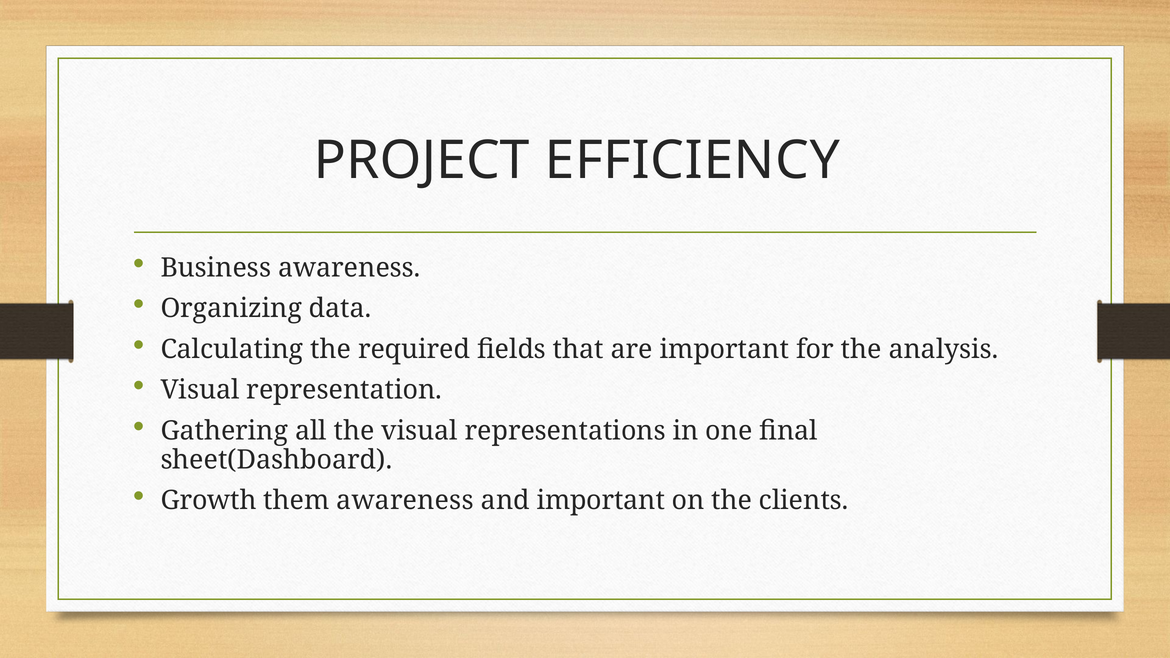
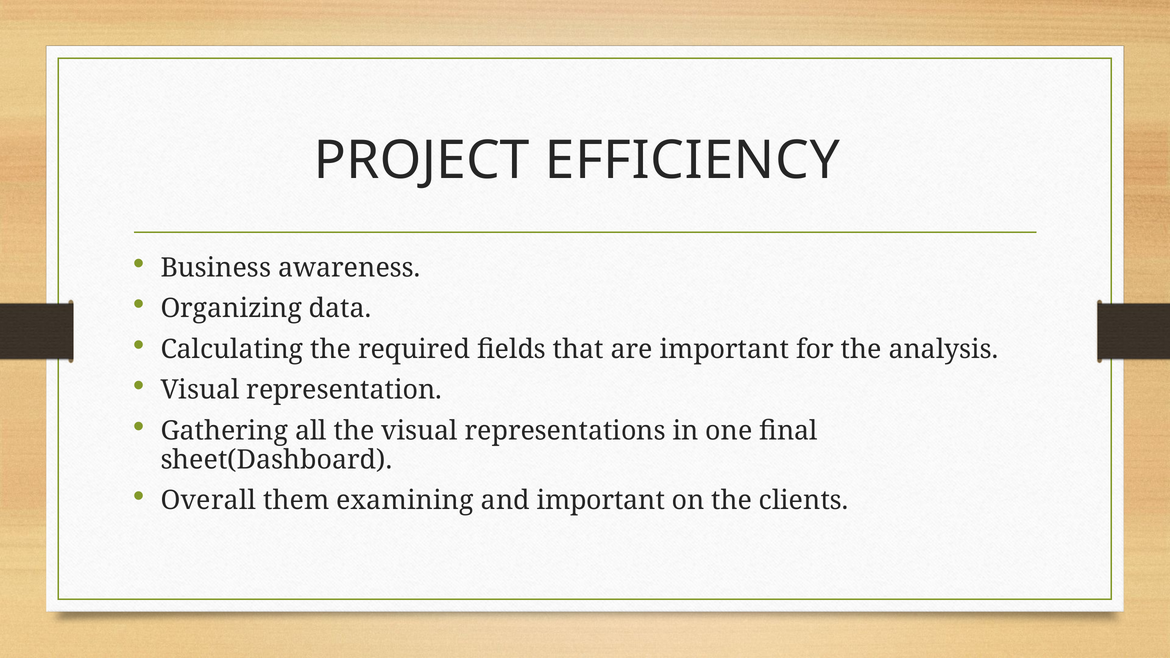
Growth: Growth -> Overall
them awareness: awareness -> examining
